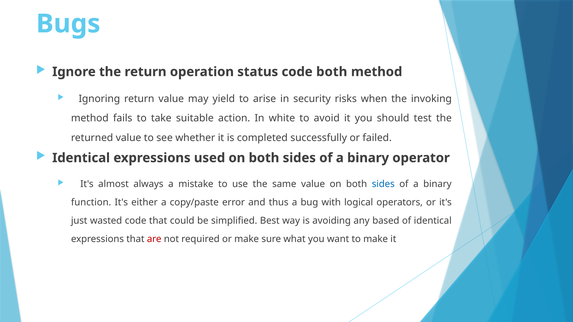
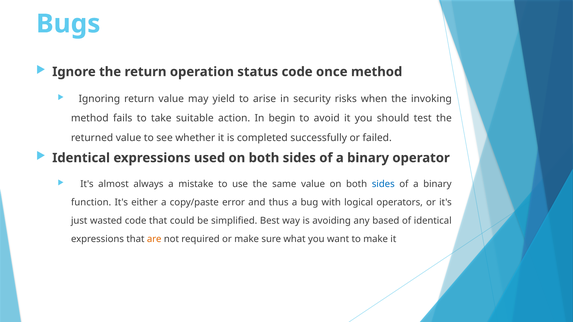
code both: both -> once
white: white -> begin
are colour: red -> orange
